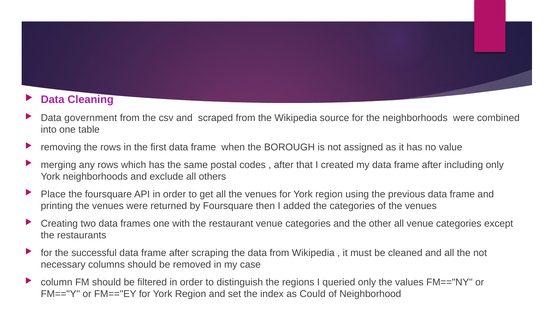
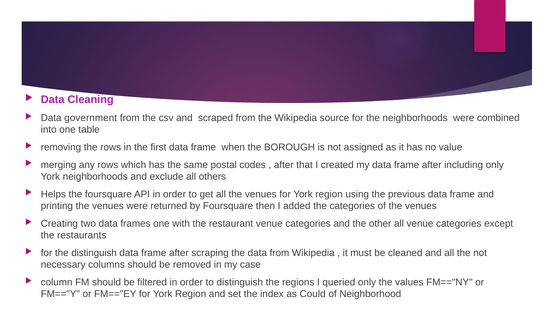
Place: Place -> Helps
the successful: successful -> distinguish
